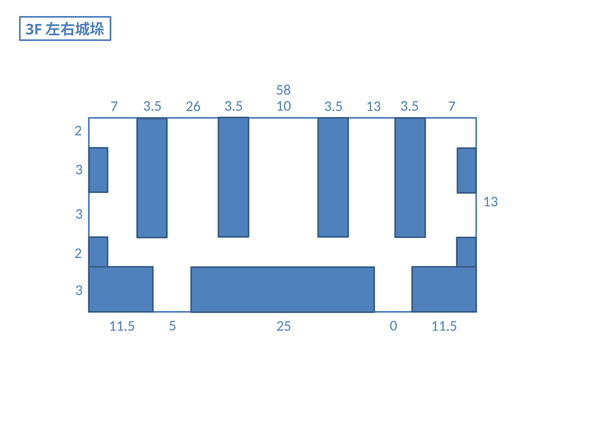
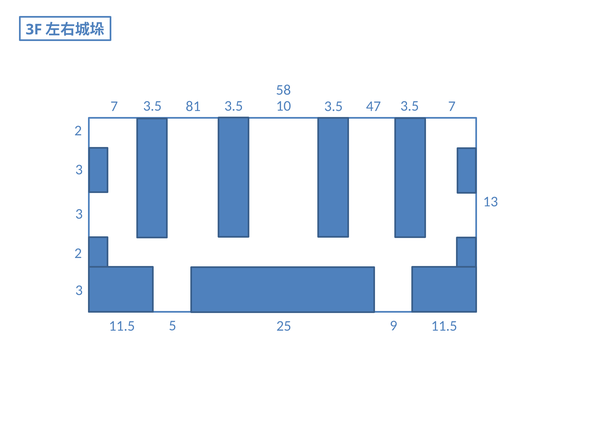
26: 26 -> 81
10 13: 13 -> 47
0: 0 -> 9
